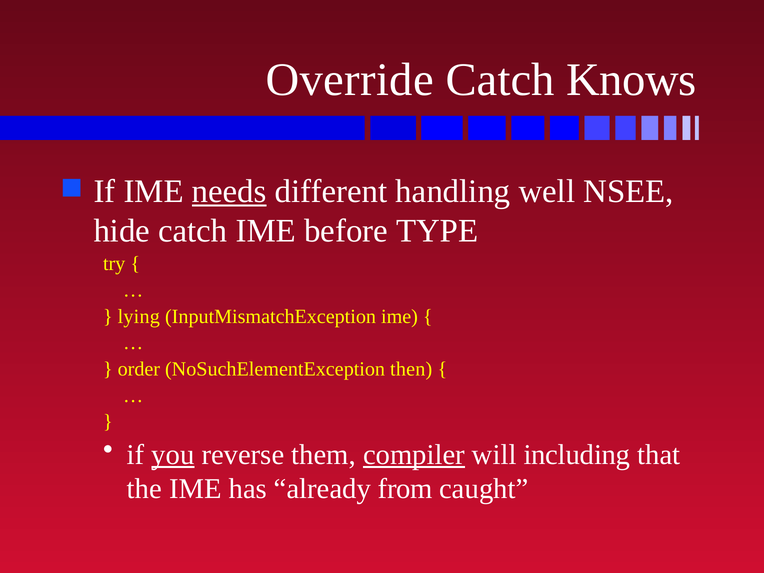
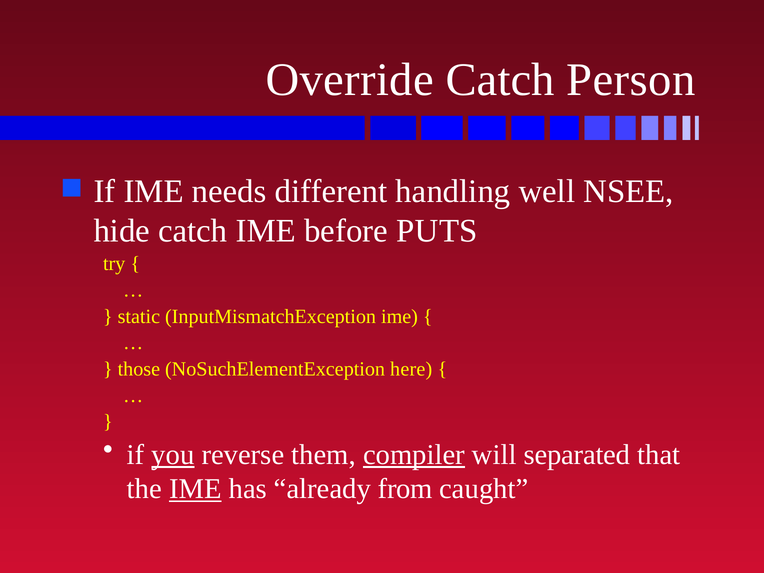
Knows: Knows -> Person
needs underline: present -> none
TYPE: TYPE -> PUTS
lying: lying -> static
order: order -> those
then: then -> here
including: including -> separated
IME at (195, 489) underline: none -> present
